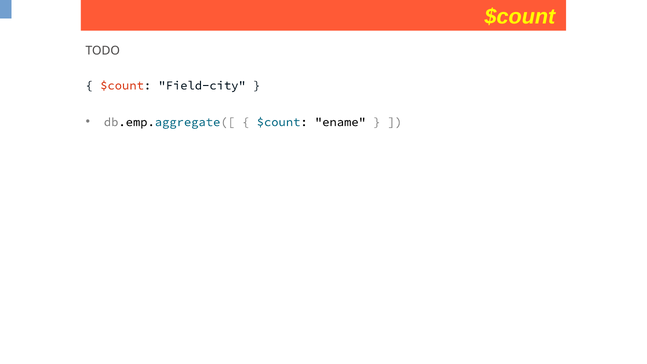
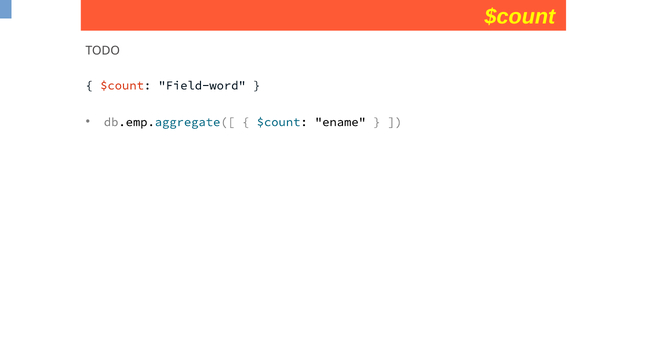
Field-city: Field-city -> Field-word
